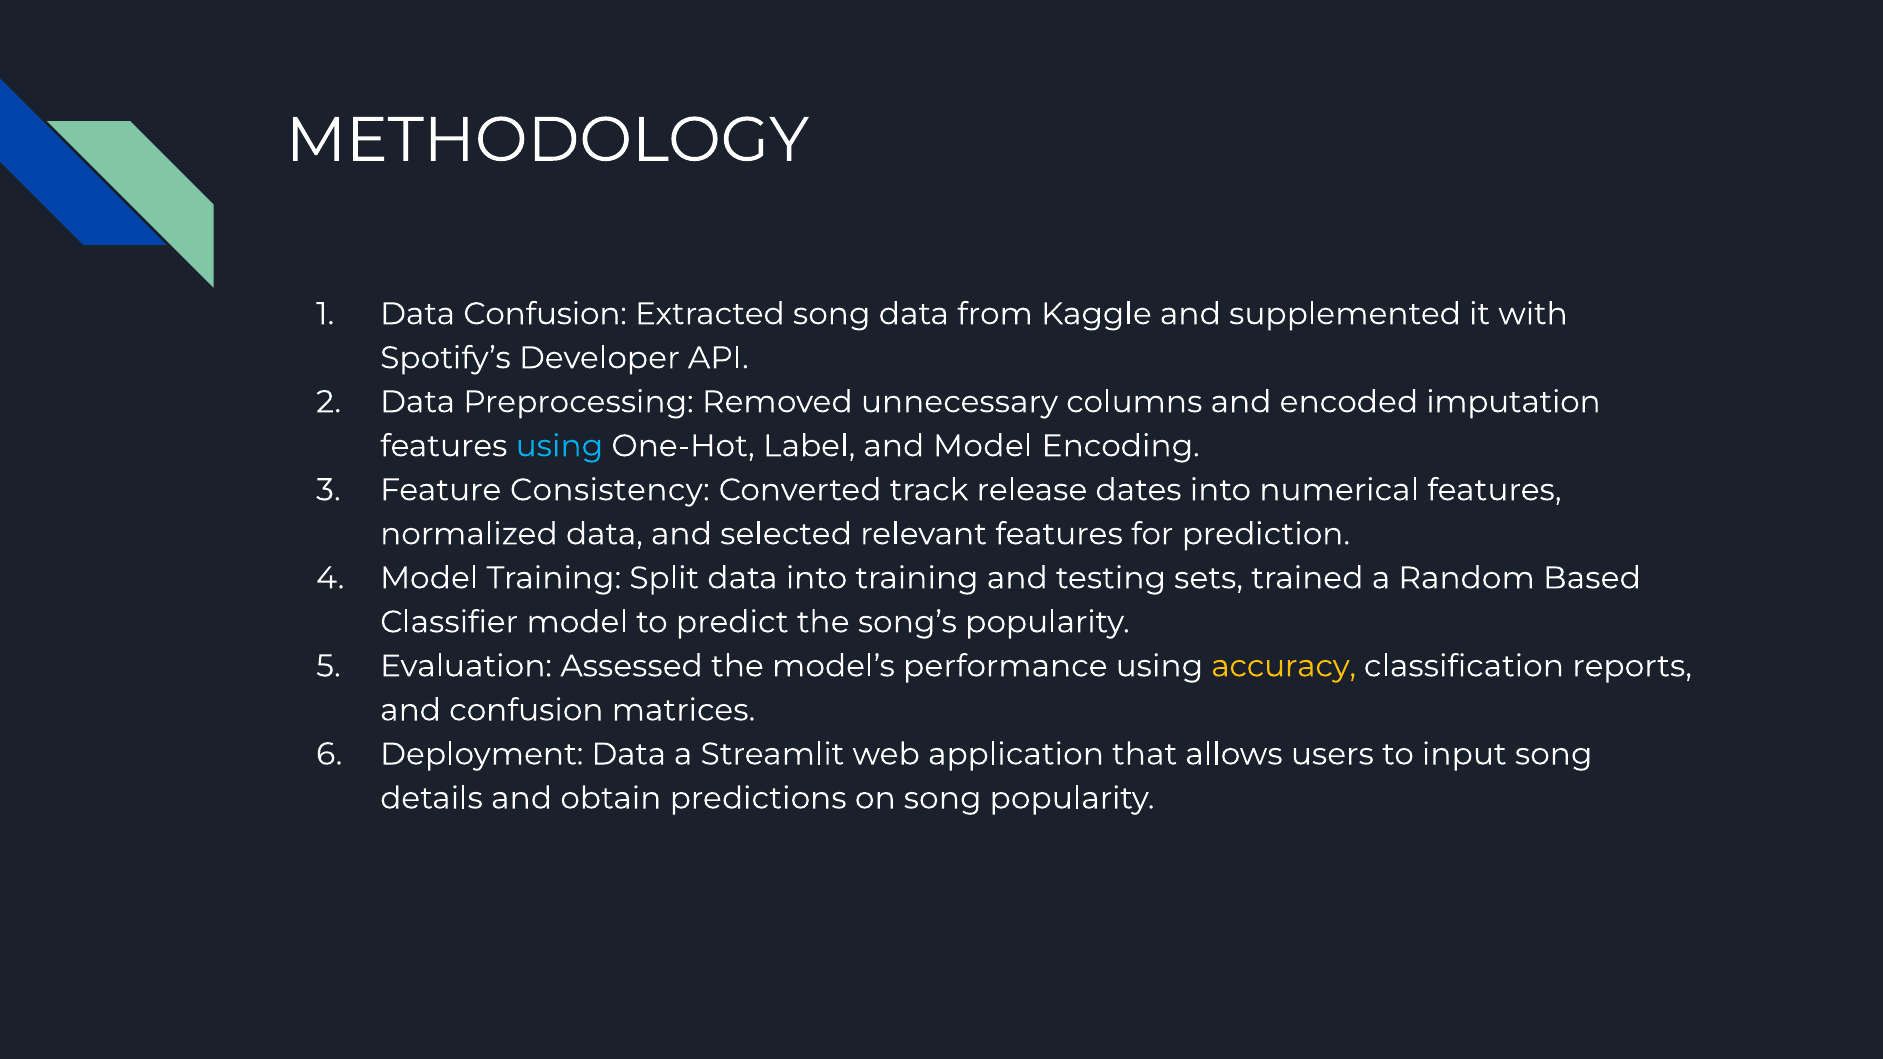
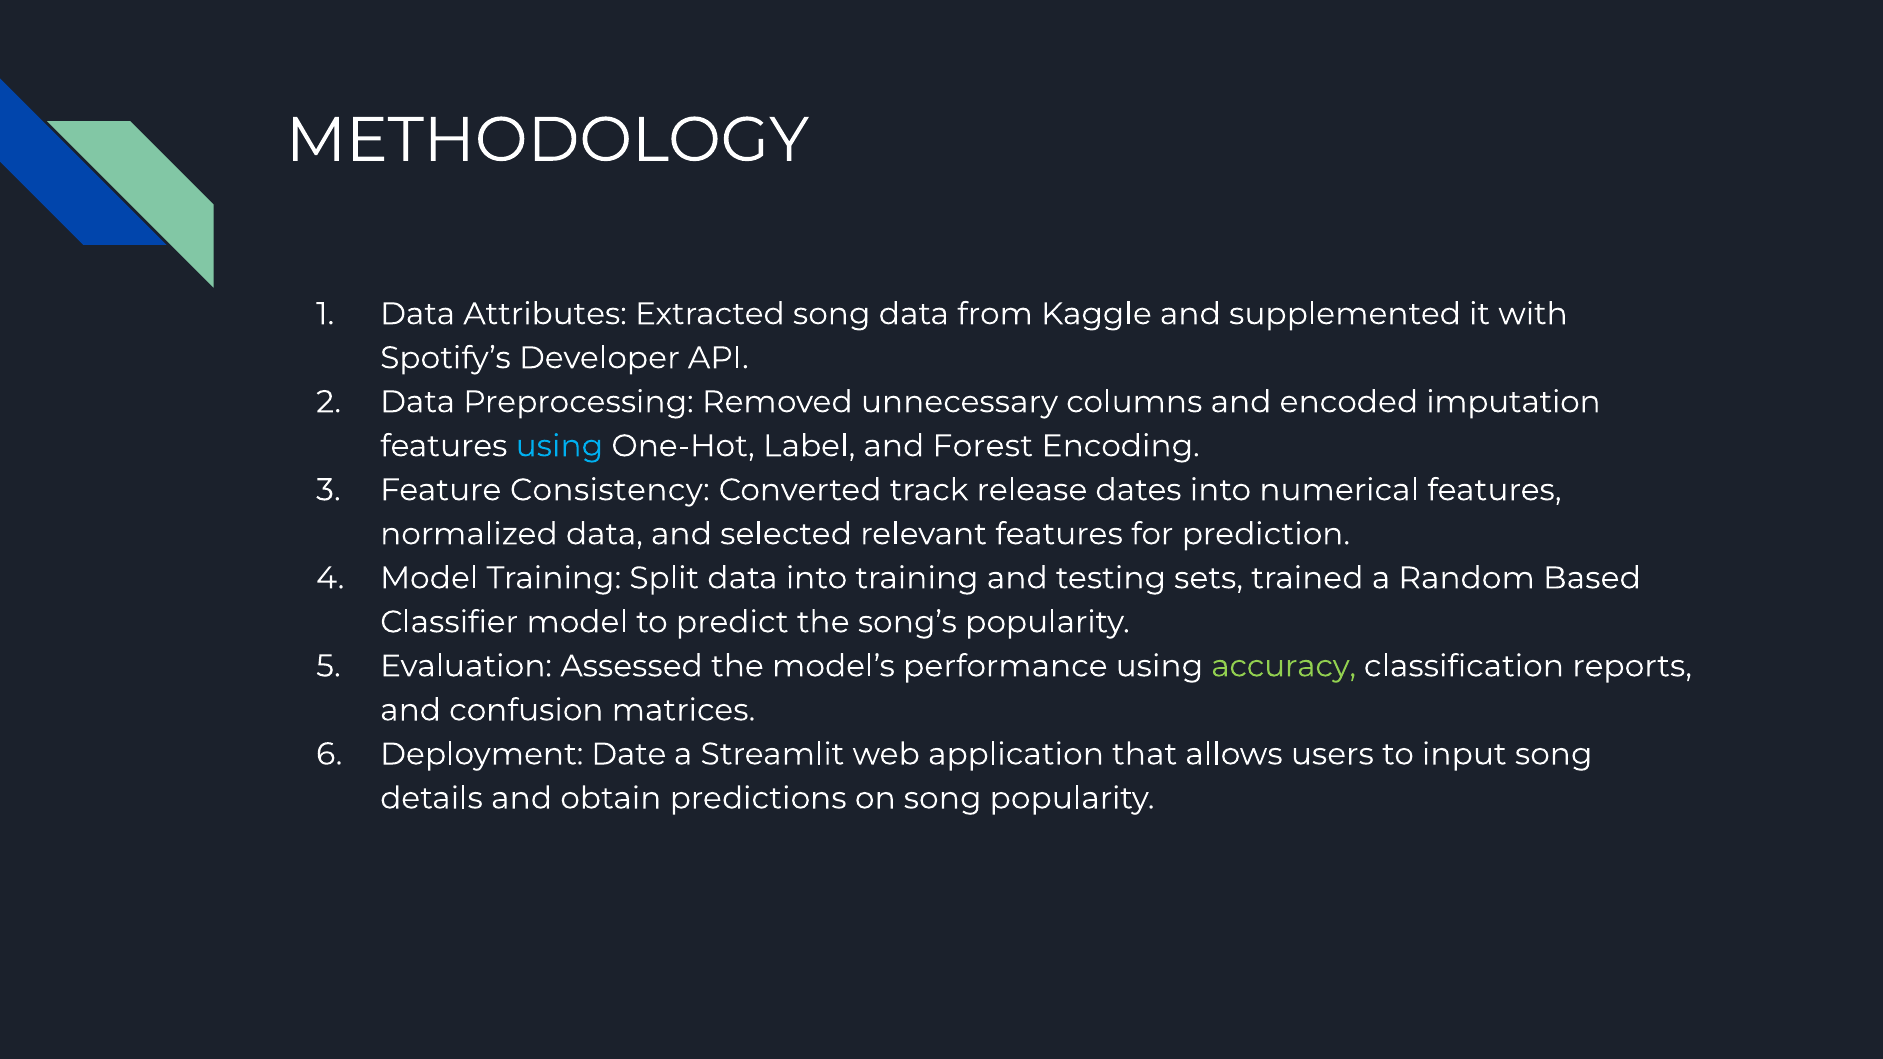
Data Confusion: Confusion -> Attributes
and Model: Model -> Forest
accuracy colour: yellow -> light green
Deployment Data: Data -> Date
